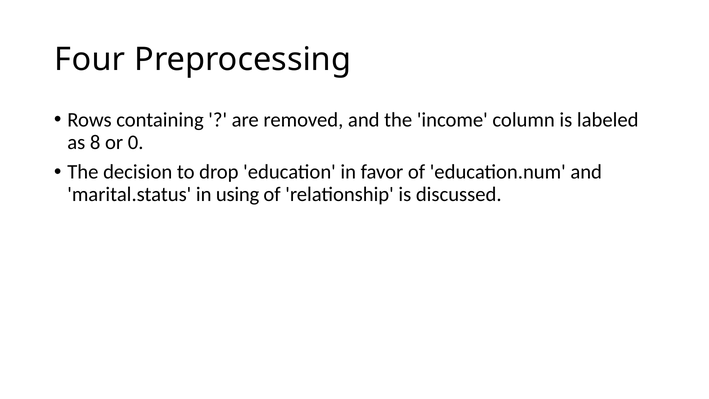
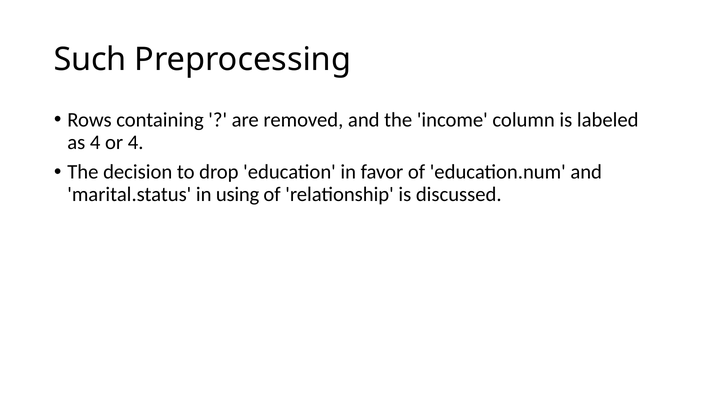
Four: Four -> Such
as 8: 8 -> 4
or 0: 0 -> 4
